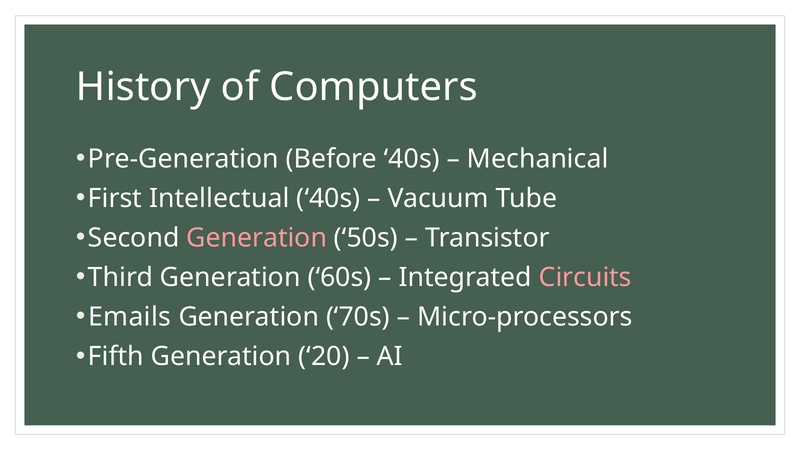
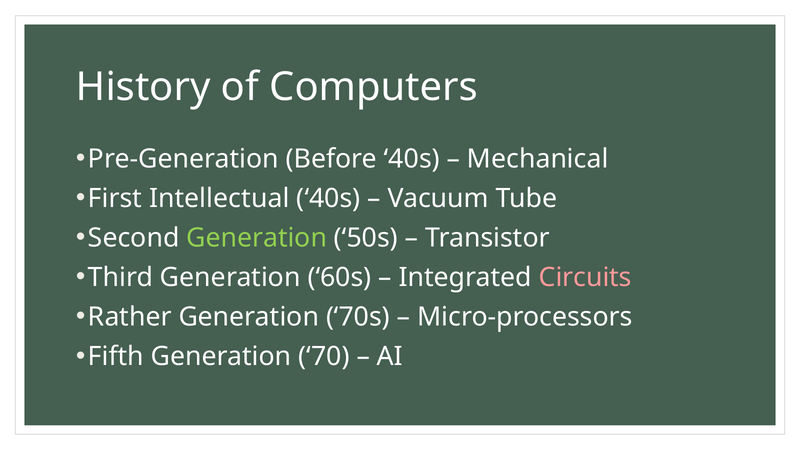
Generation at (257, 238) colour: pink -> light green
Emails: Emails -> Rather
20: 20 -> 70
